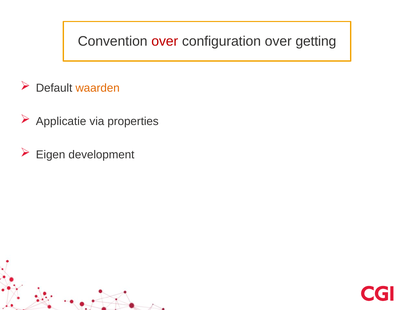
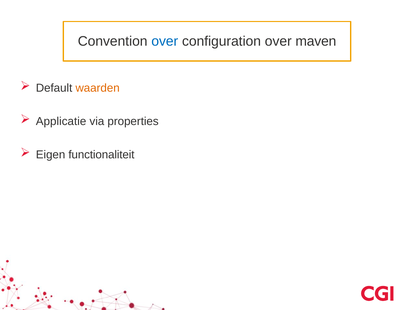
over at (165, 41) colour: red -> blue
getting: getting -> maven
development: development -> functionaliteit
